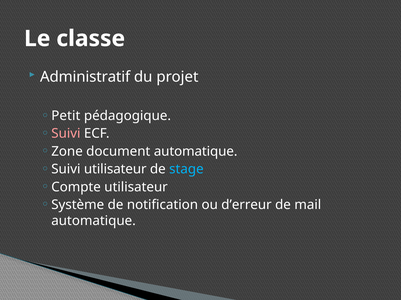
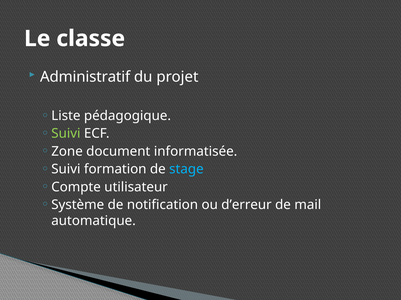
Petit: Petit -> Liste
Suivi at (66, 134) colour: pink -> light green
document automatique: automatique -> informatisée
Suivi utilisateur: utilisateur -> formation
